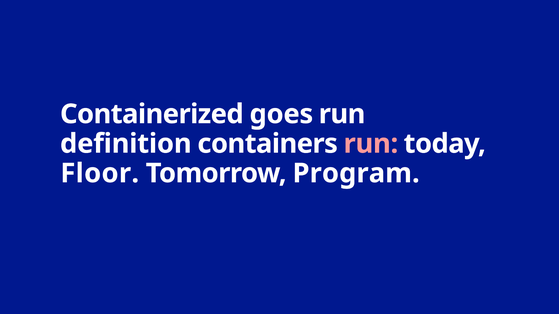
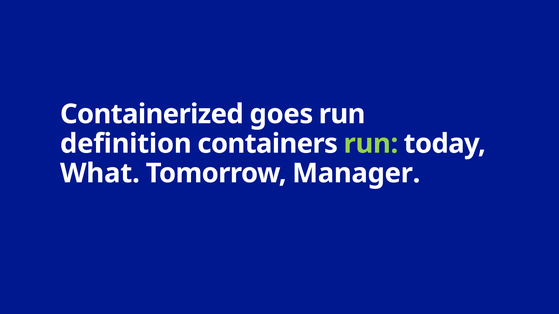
run at (371, 144) colour: pink -> light green
Floor: Floor -> What
Program: Program -> Manager
